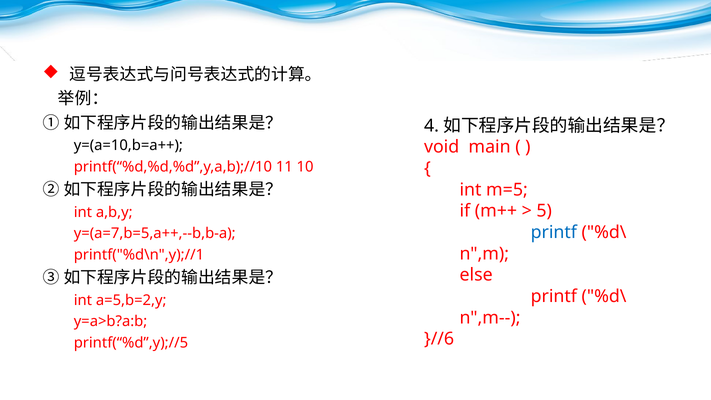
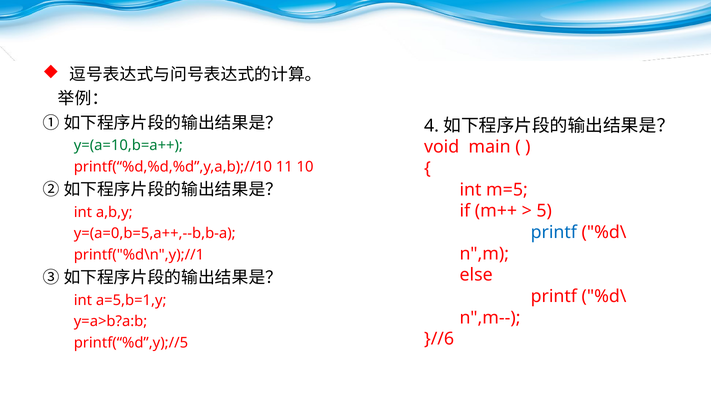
y=(a=10,b=a++ colour: black -> green
y=(a=7,b=5,a++,--b,b-a: y=(a=7,b=5,a++,--b,b-a -> y=(a=0,b=5,a++,--b,b-a
a=5,b=2,y: a=5,b=2,y -> a=5,b=1,y
